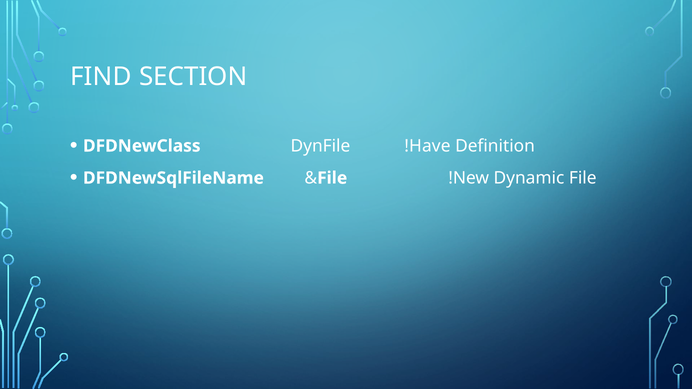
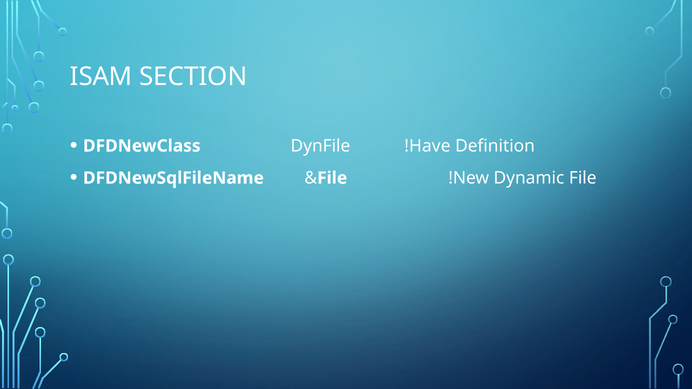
FIND: FIND -> ISAM
